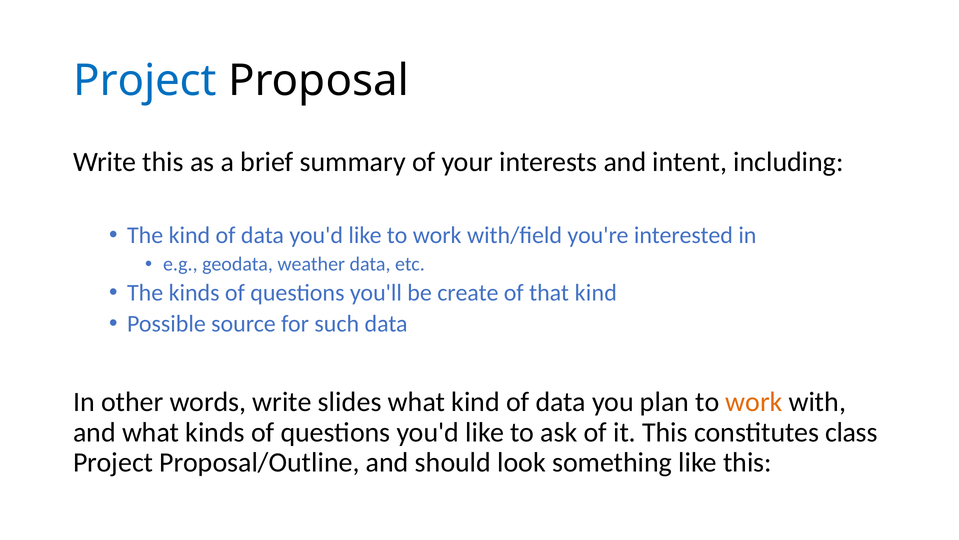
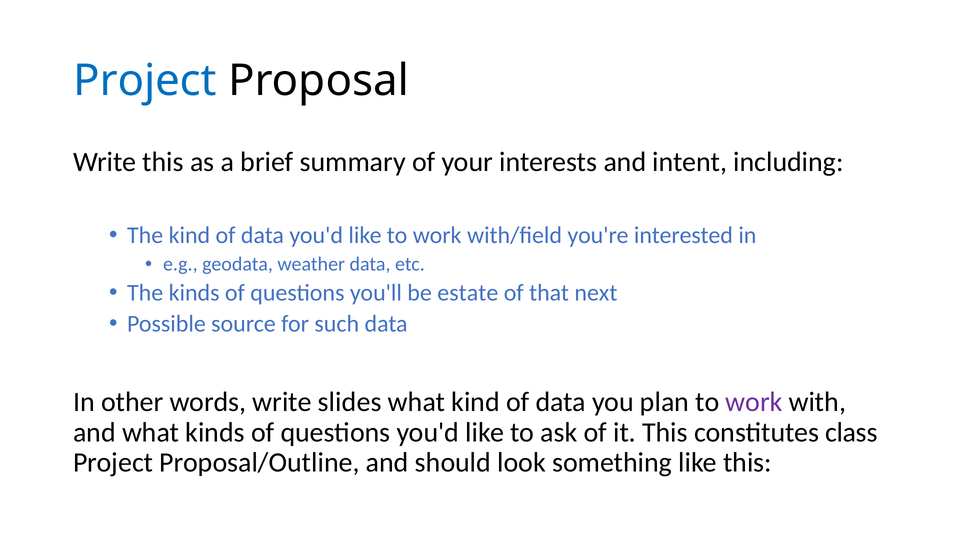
create: create -> estate
that kind: kind -> next
work at (754, 402) colour: orange -> purple
